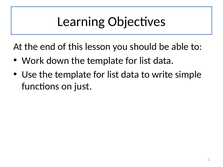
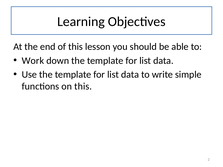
on just: just -> this
